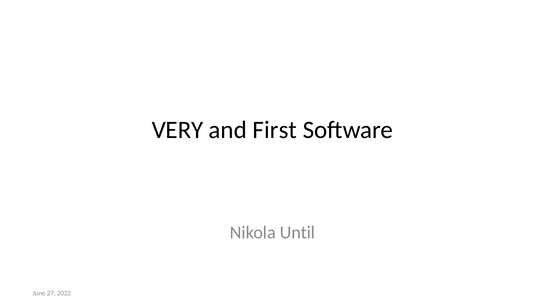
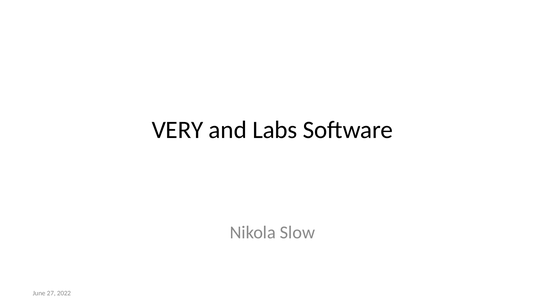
First: First -> Labs
Until: Until -> Slow
